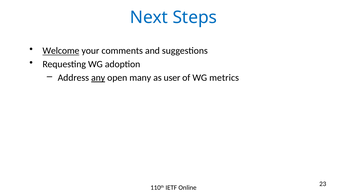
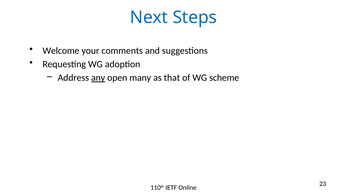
Welcome underline: present -> none
user: user -> that
metrics: metrics -> scheme
